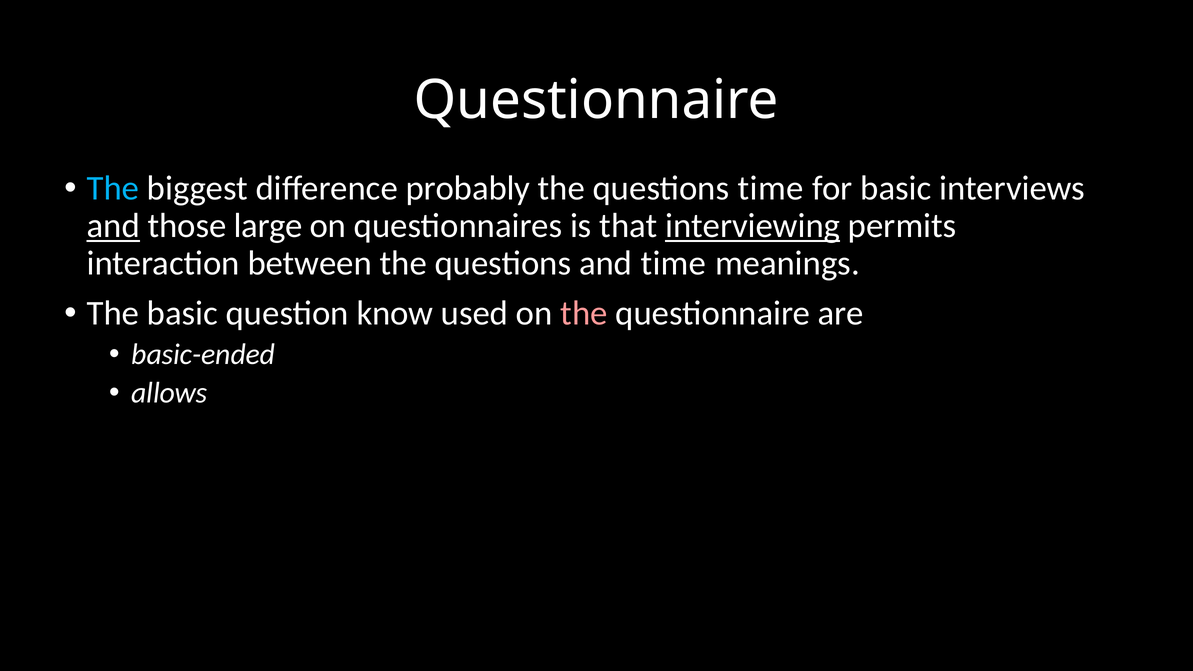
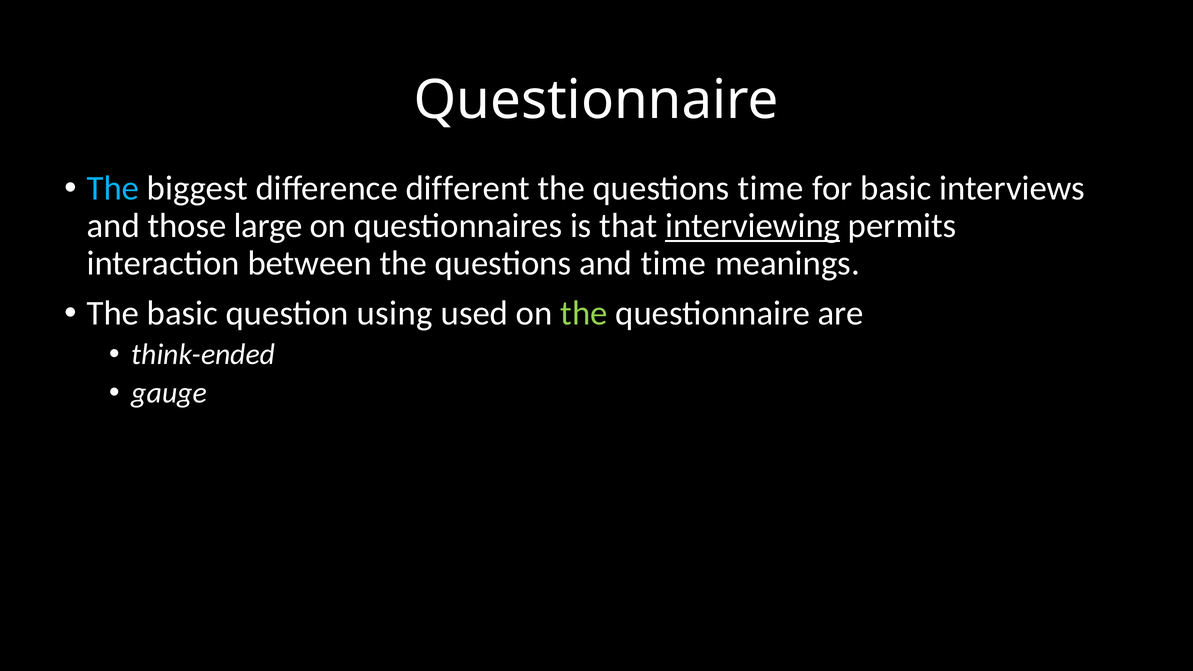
probably: probably -> different
and at (113, 226) underline: present -> none
know: know -> using
the at (584, 313) colour: pink -> light green
basic-ended: basic-ended -> think-ended
allows: allows -> gauge
